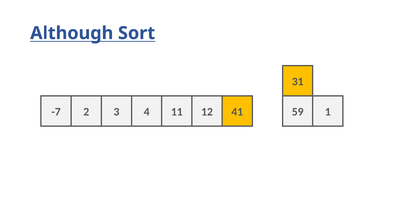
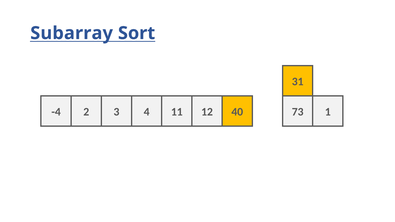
Although: Although -> Subarray
-7: -7 -> -4
41: 41 -> 40
59: 59 -> 73
